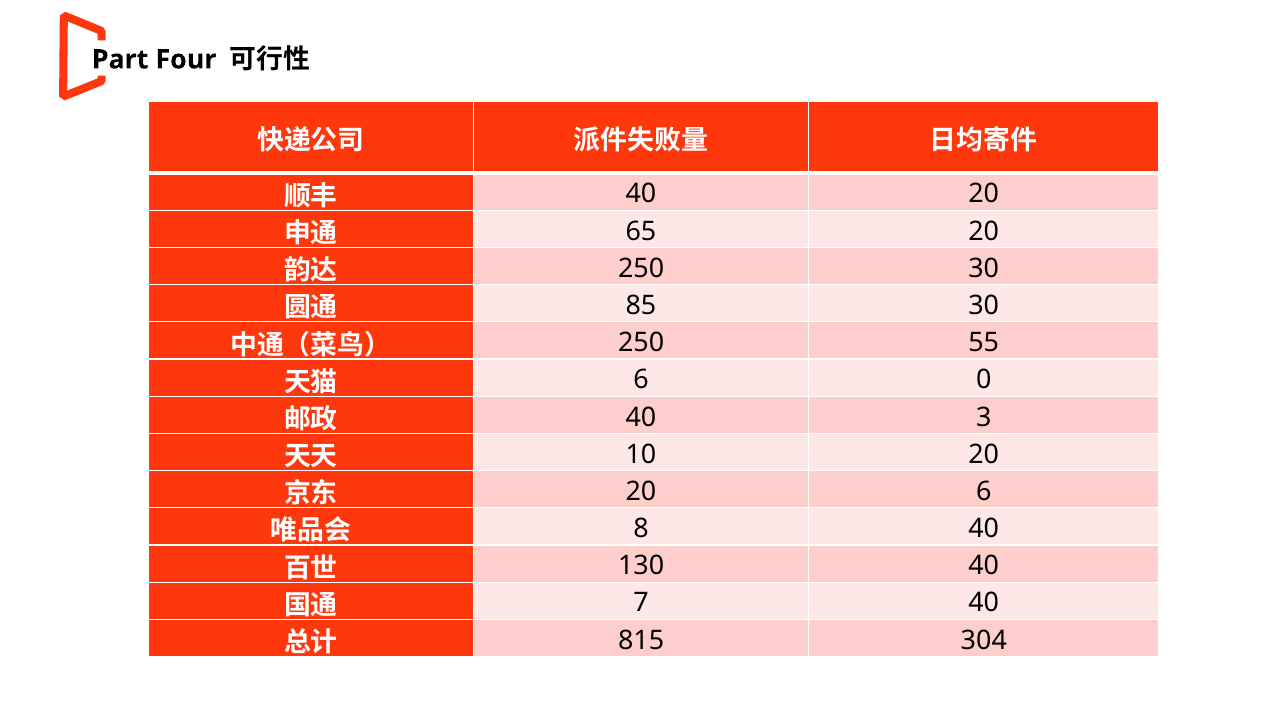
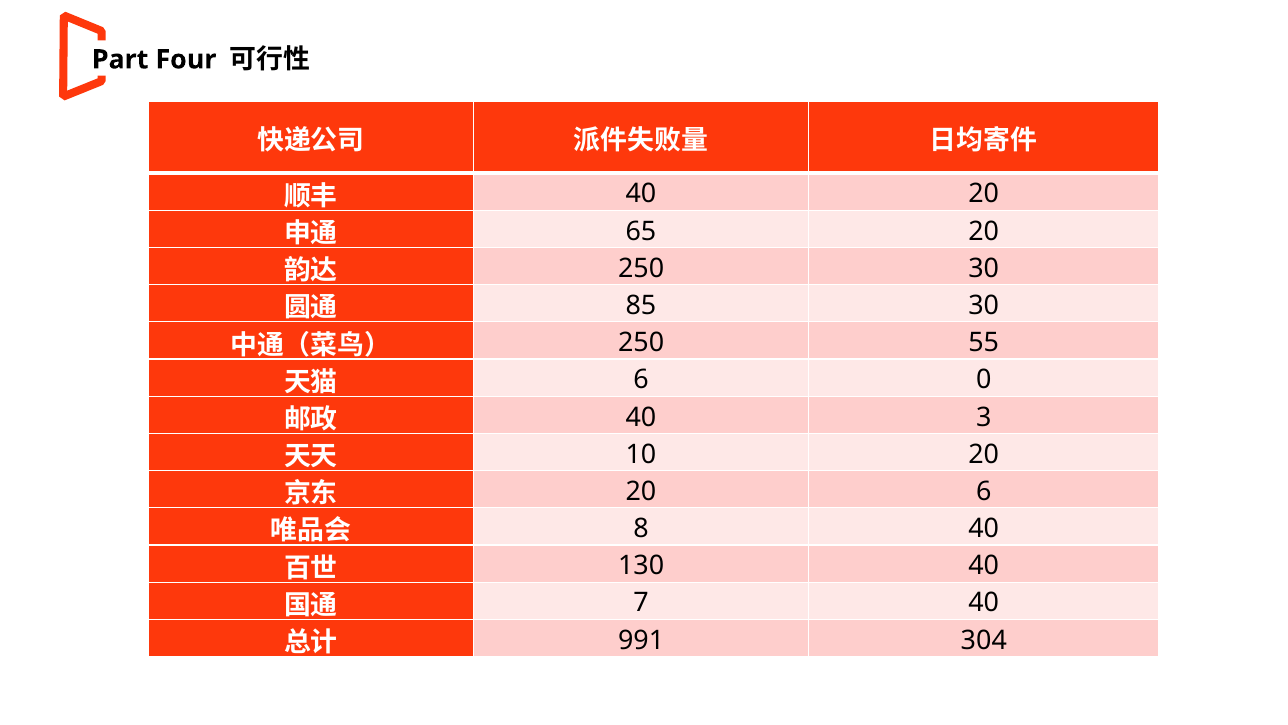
815: 815 -> 991
